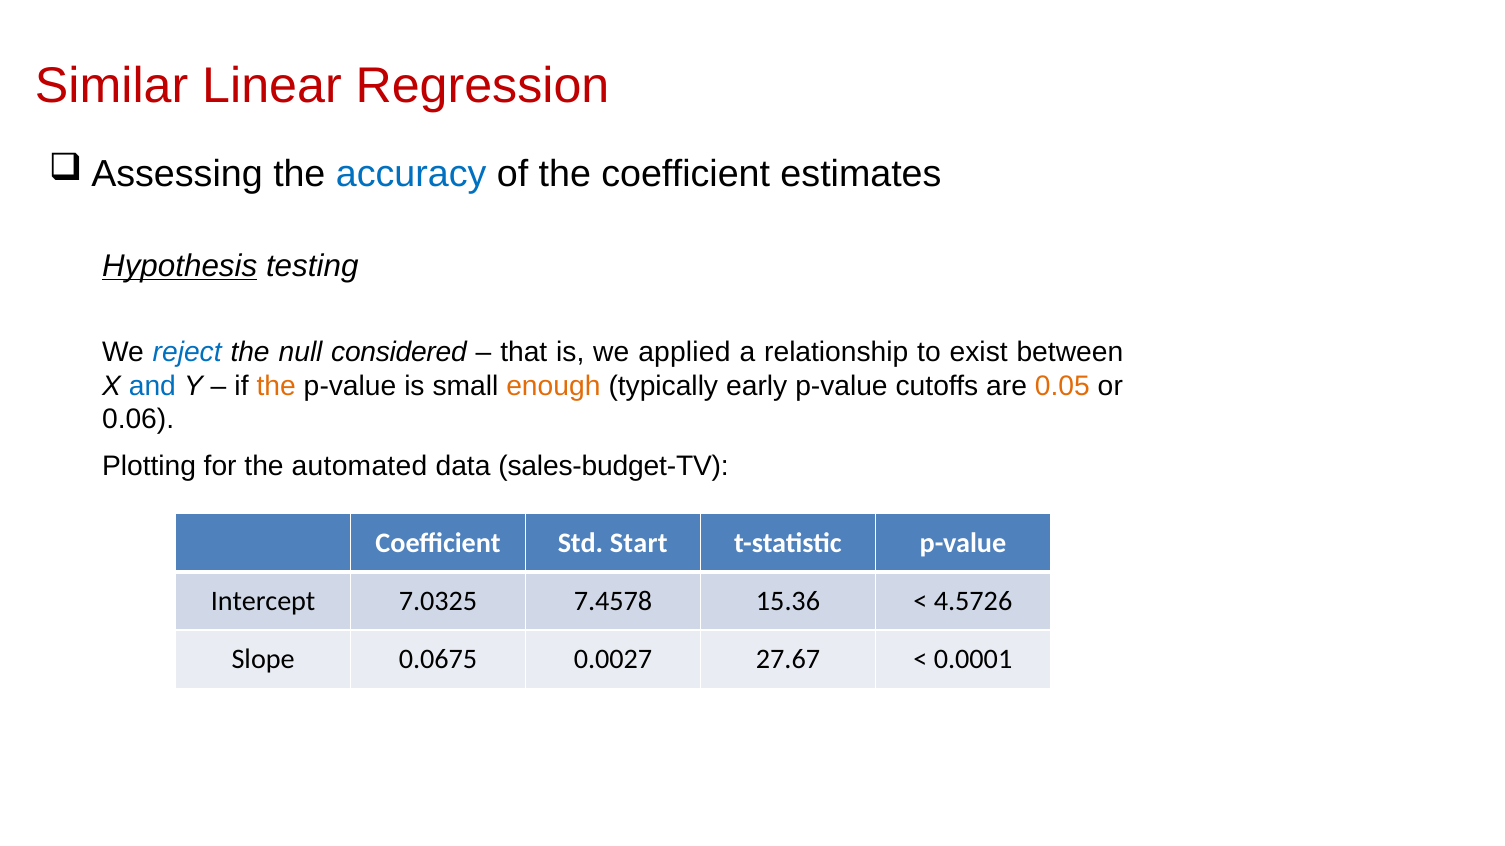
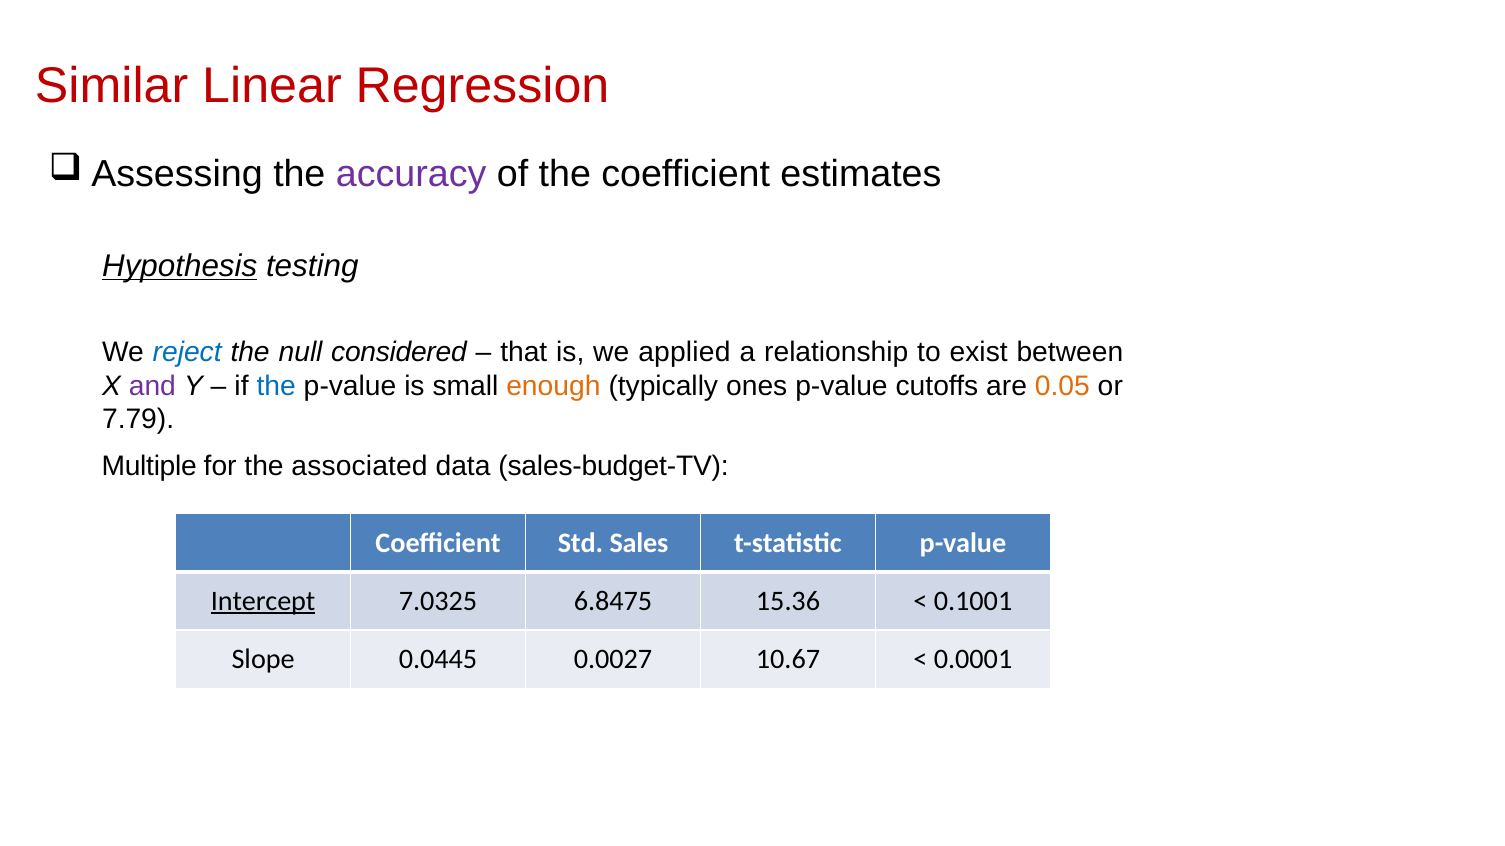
accuracy colour: blue -> purple
and colour: blue -> purple
the at (276, 386) colour: orange -> blue
early: early -> ones
0.06: 0.06 -> 7.79
Plotting: Plotting -> Multiple
automated: automated -> associated
Start: Start -> Sales
Intercept underline: none -> present
7.4578: 7.4578 -> 6.8475
4.5726: 4.5726 -> 0.1001
0.0675: 0.0675 -> 0.0445
27.67: 27.67 -> 10.67
